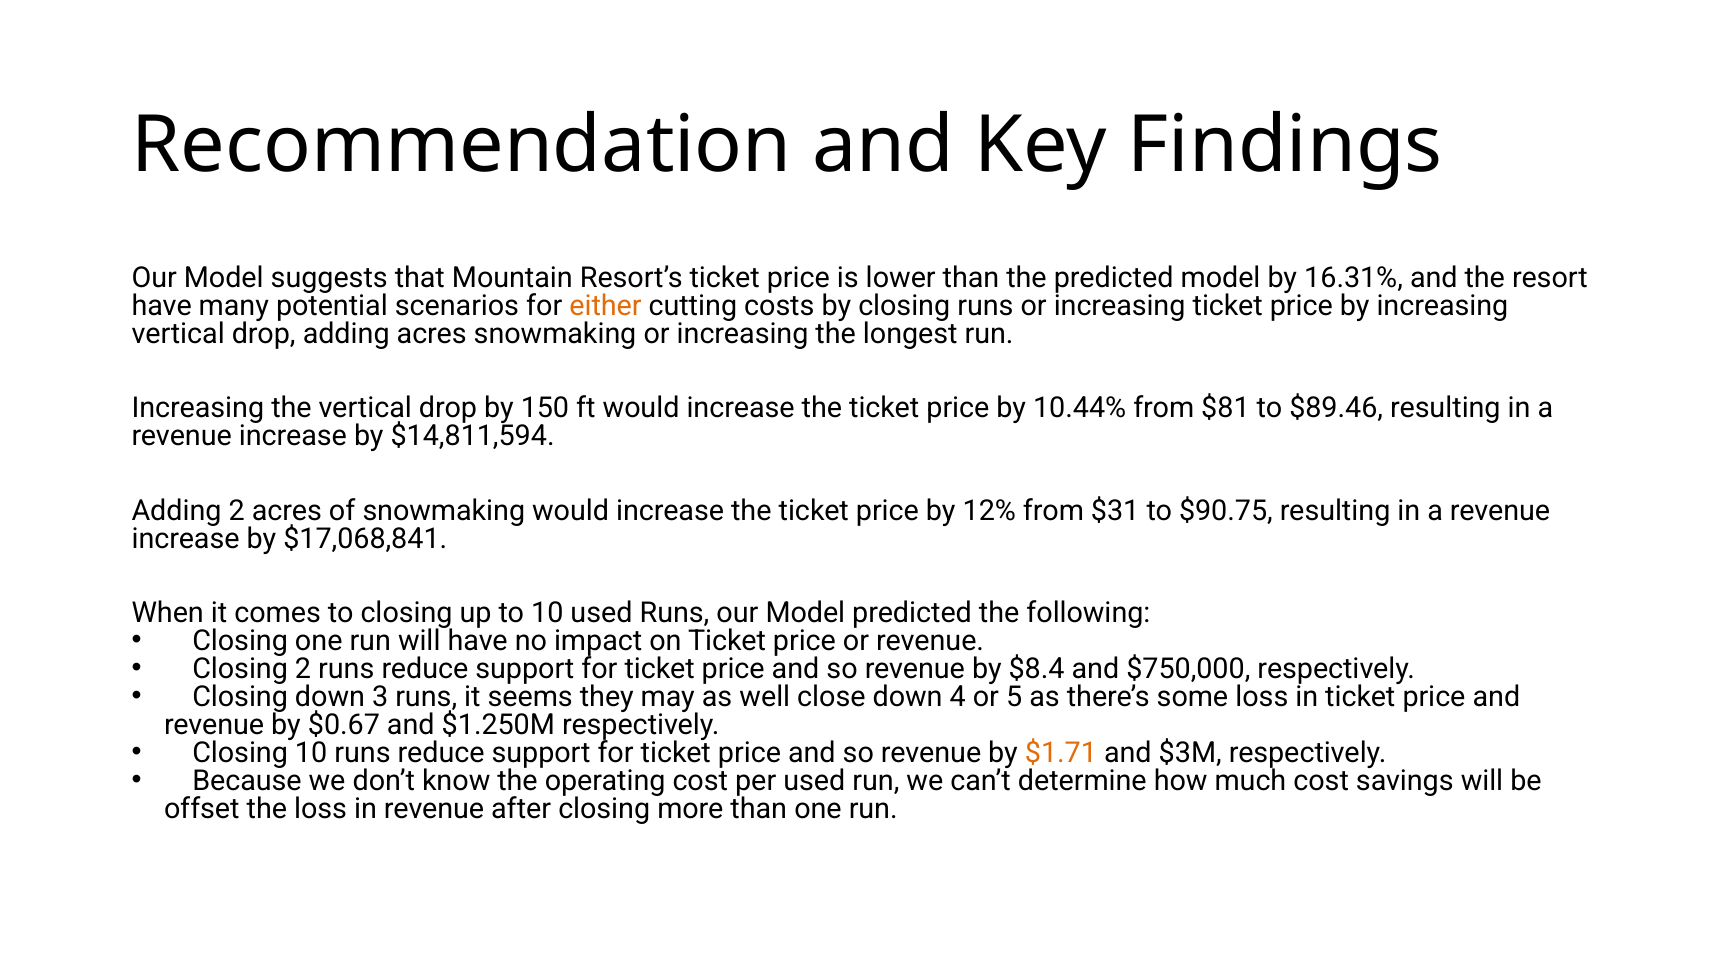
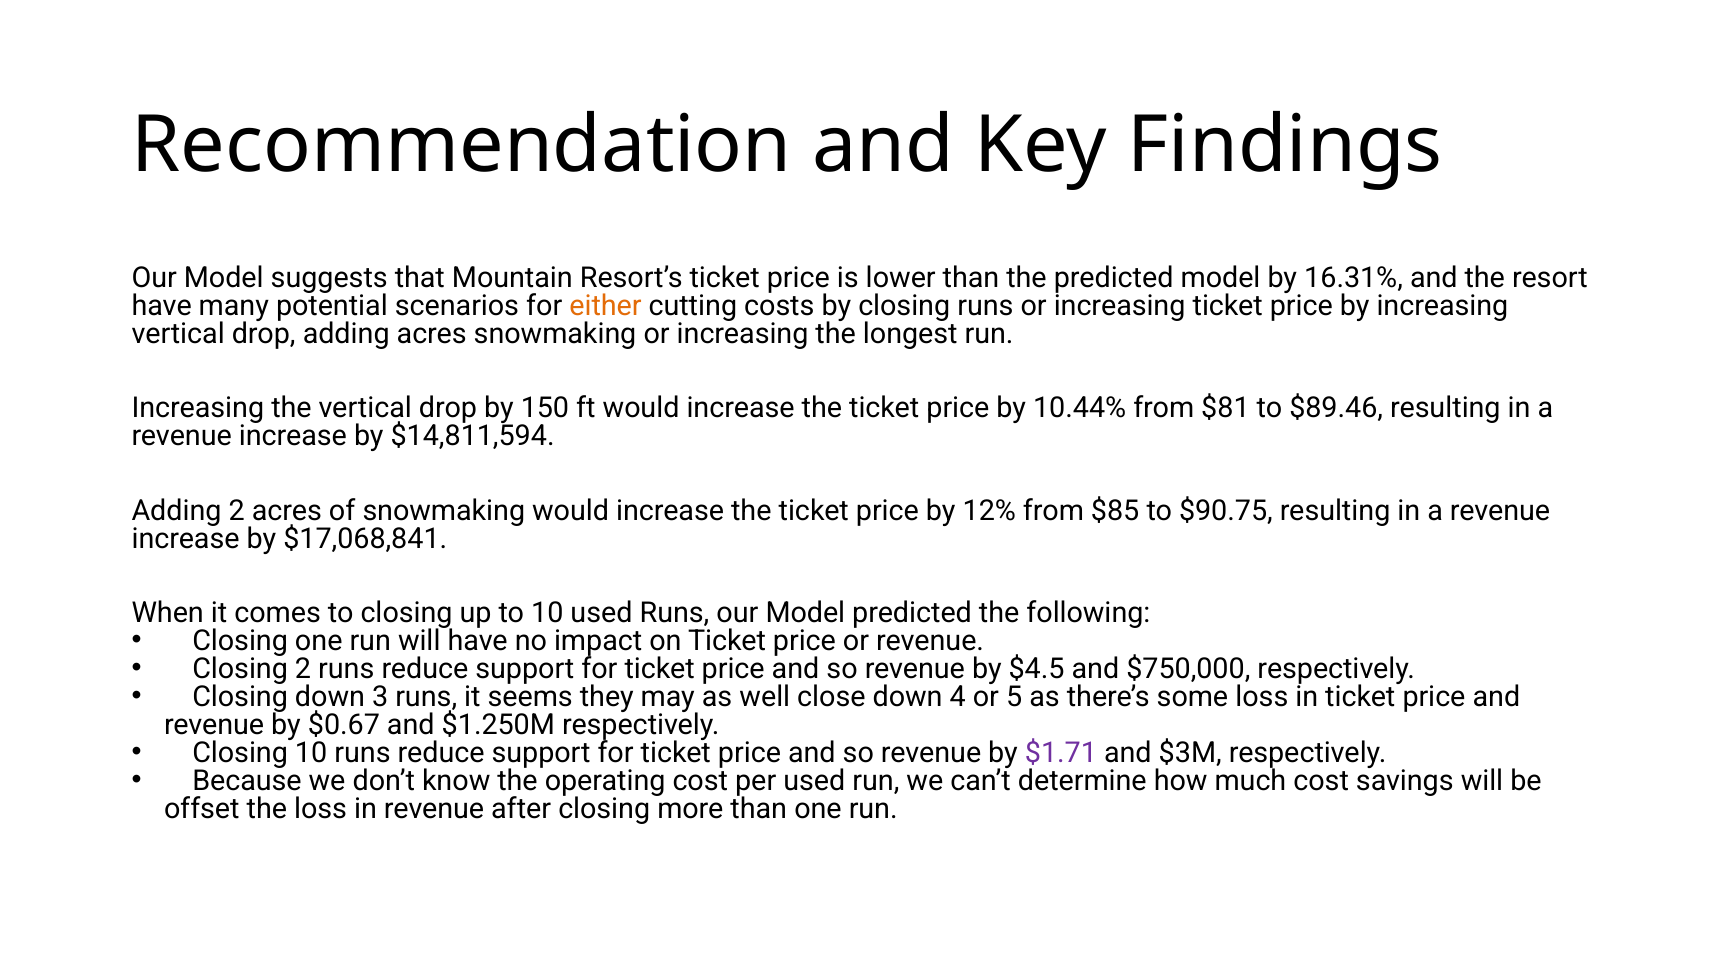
$31: $31 -> $85
$8.4: $8.4 -> $4.5
$1.71 colour: orange -> purple
